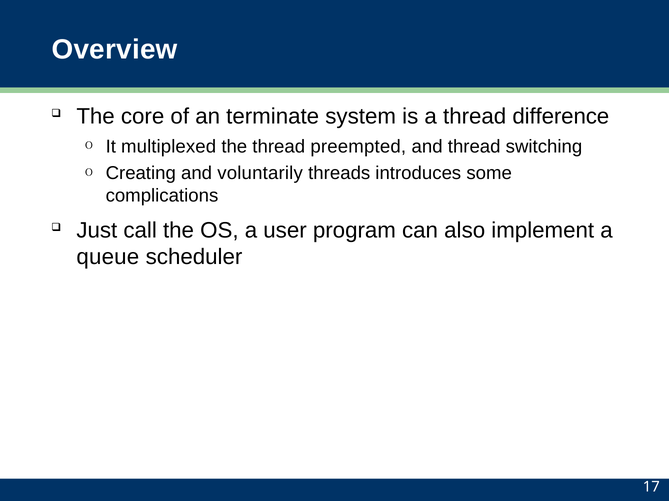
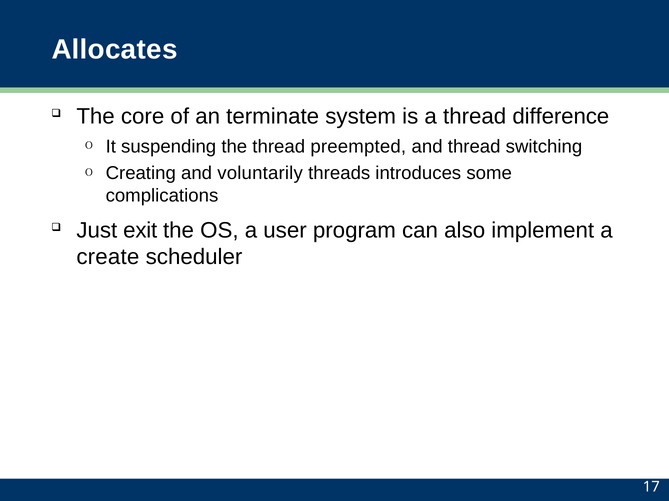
Overview: Overview -> Allocates
multiplexed: multiplexed -> suspending
call: call -> exit
queue: queue -> create
